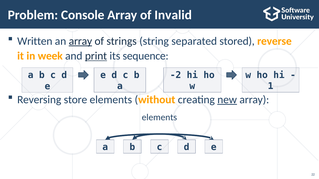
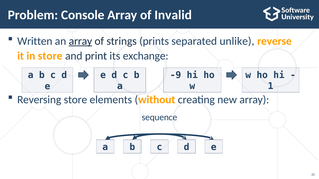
string: string -> prints
stored: stored -> unlike
in week: week -> store
print underline: present -> none
sequence: sequence -> exchange
-2: -2 -> -9
new underline: present -> none
elements at (159, 118): elements -> sequence
